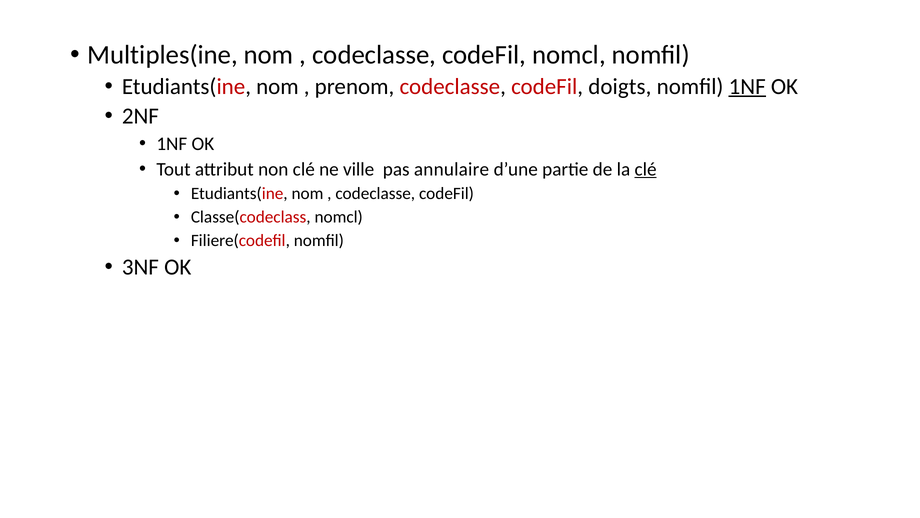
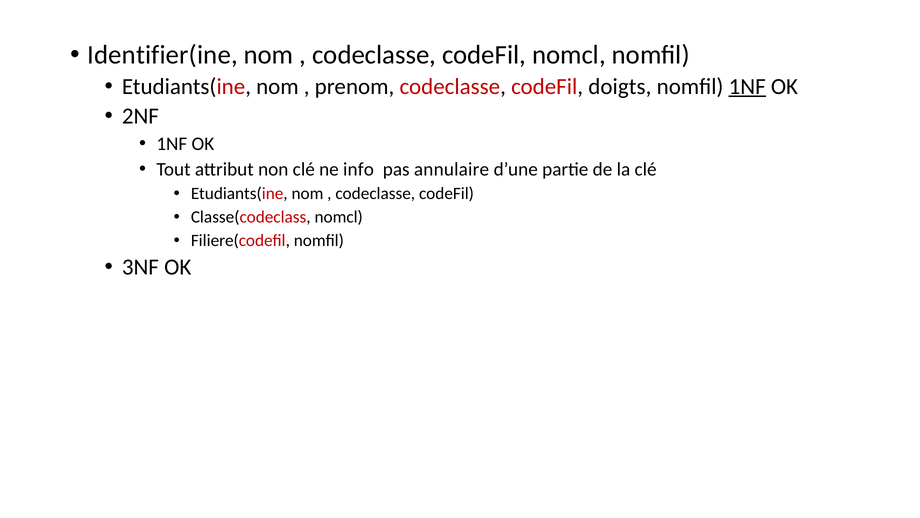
Multiples(ine: Multiples(ine -> Identifier(ine
ville: ville -> info
clé at (646, 169) underline: present -> none
